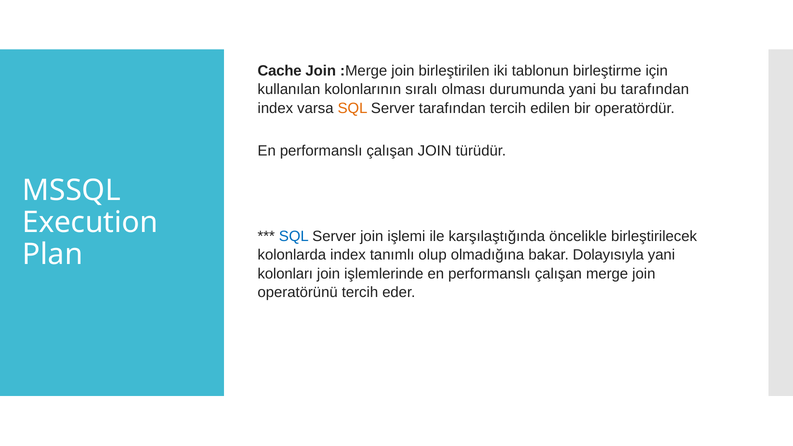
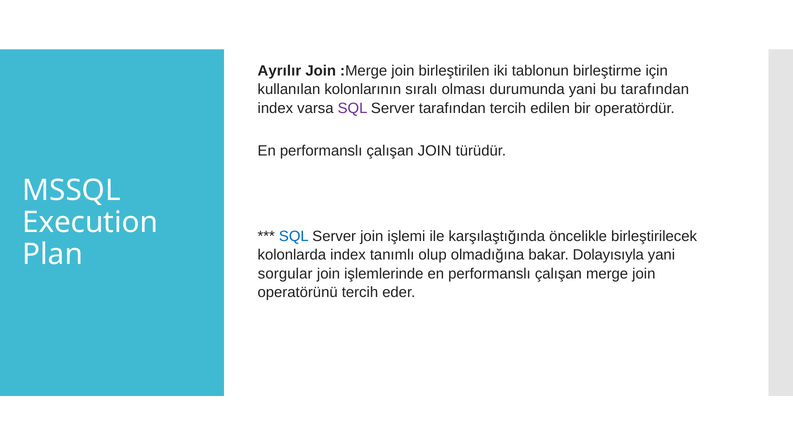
Cache: Cache -> Ayrılır
SQL at (353, 108) colour: orange -> purple
kolonları: kolonları -> sorgular
